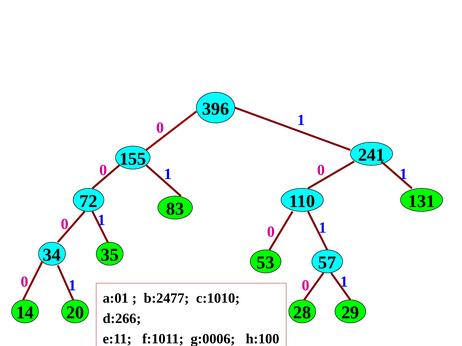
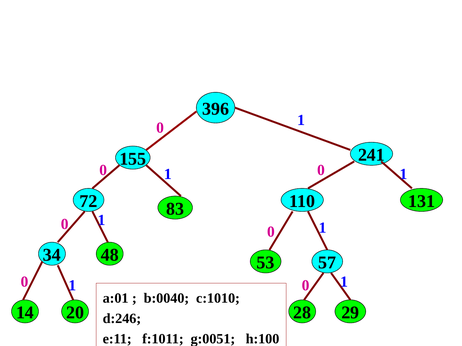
35: 35 -> 48
b:2477: b:2477 -> b:0040
d:266: d:266 -> d:246
g:0006: g:0006 -> g:0051
